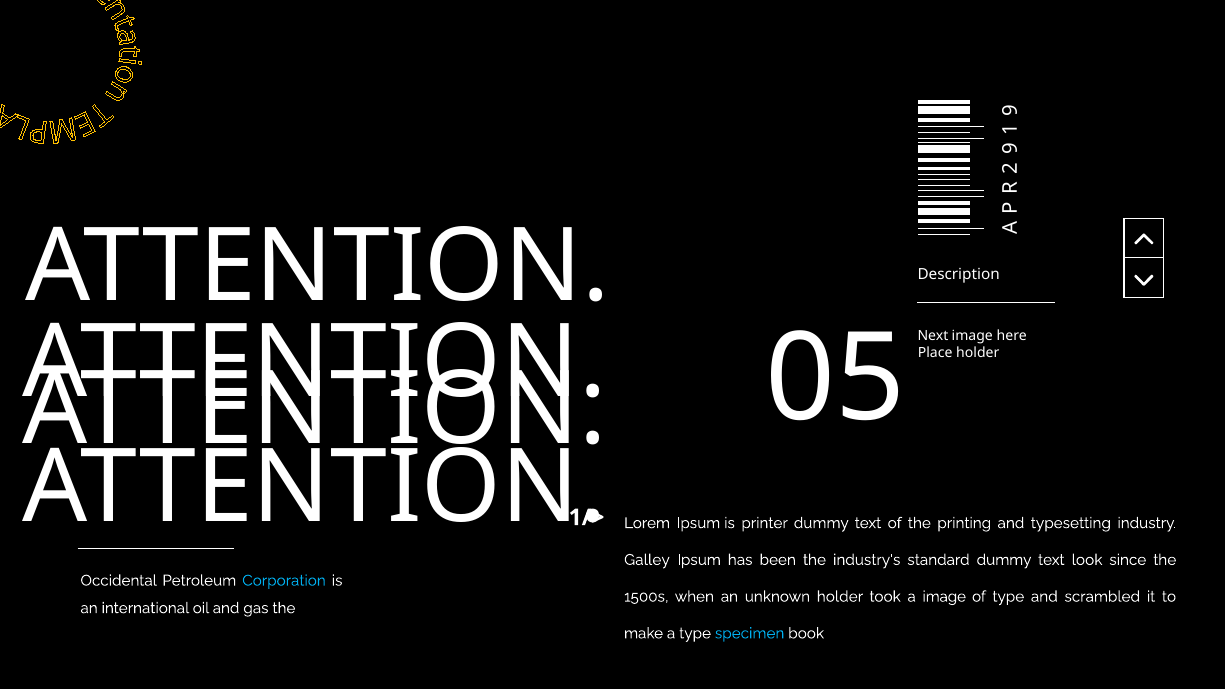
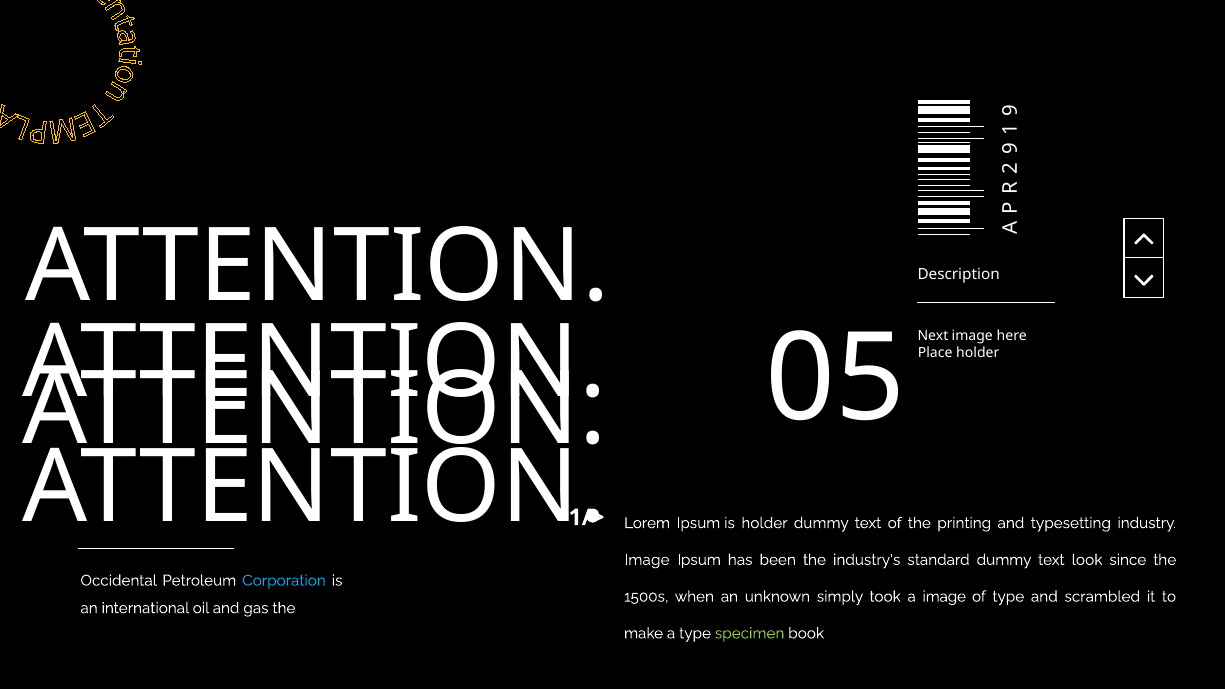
is printer: printer -> holder
Galley at (647, 560): Galley -> Image
unknown holder: holder -> simply
specimen colour: light blue -> light green
